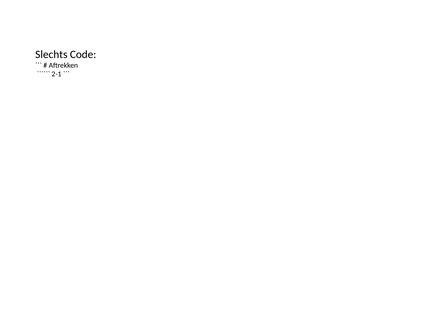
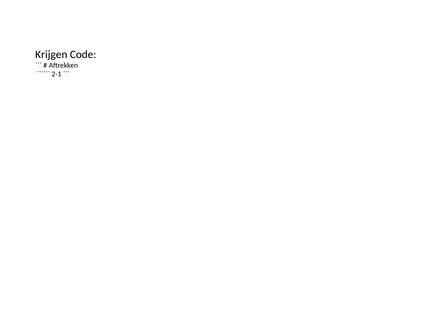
Slechts: Slechts -> Krijgen
